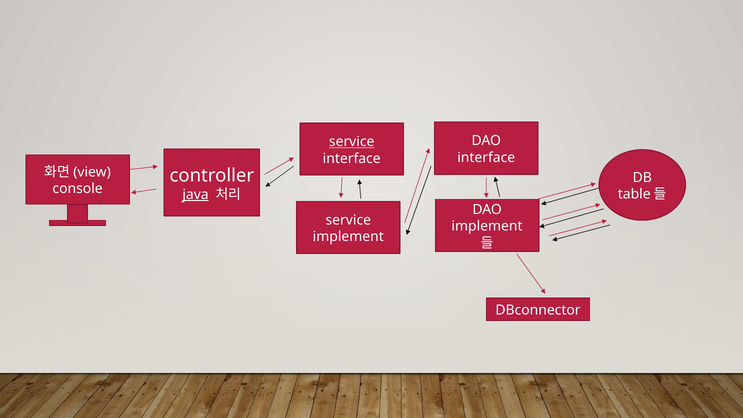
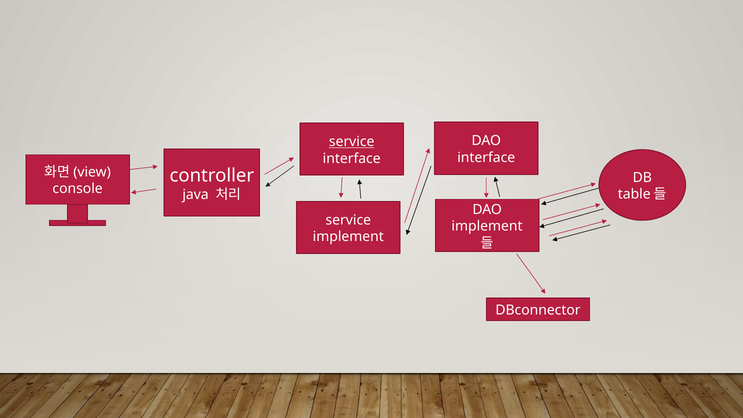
java underline: present -> none
